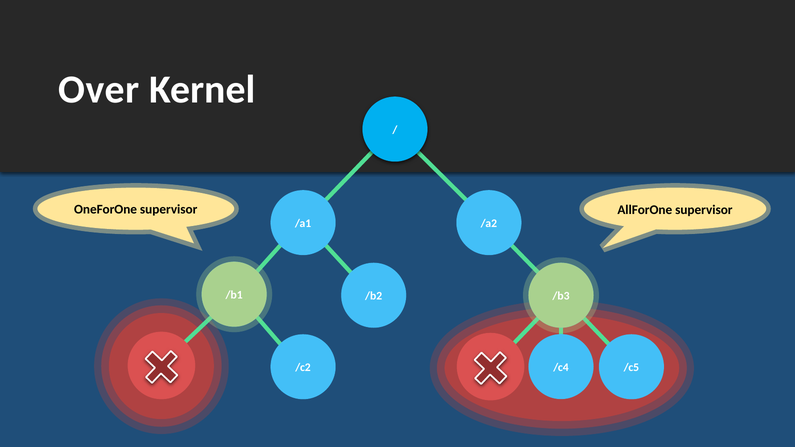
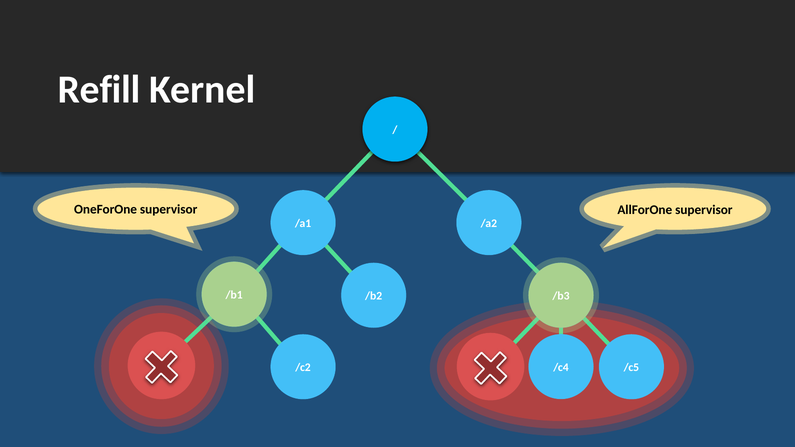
Over: Over -> Refill
